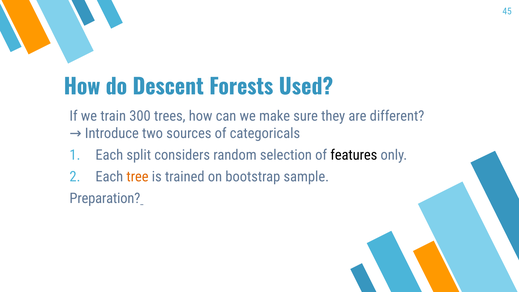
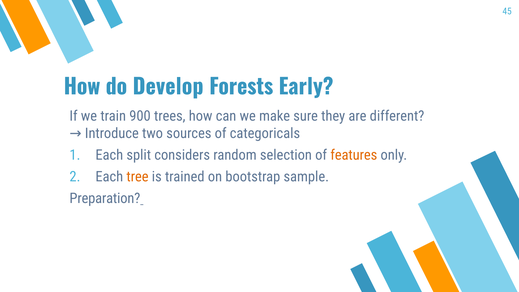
Descent: Descent -> Develop
Used: Used -> Early
300: 300 -> 900
features colour: black -> orange
